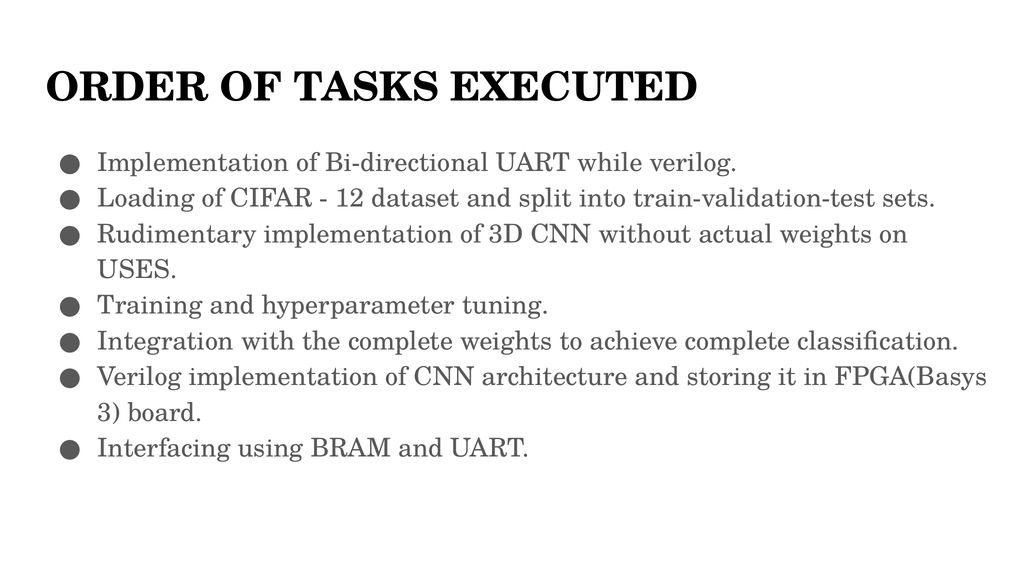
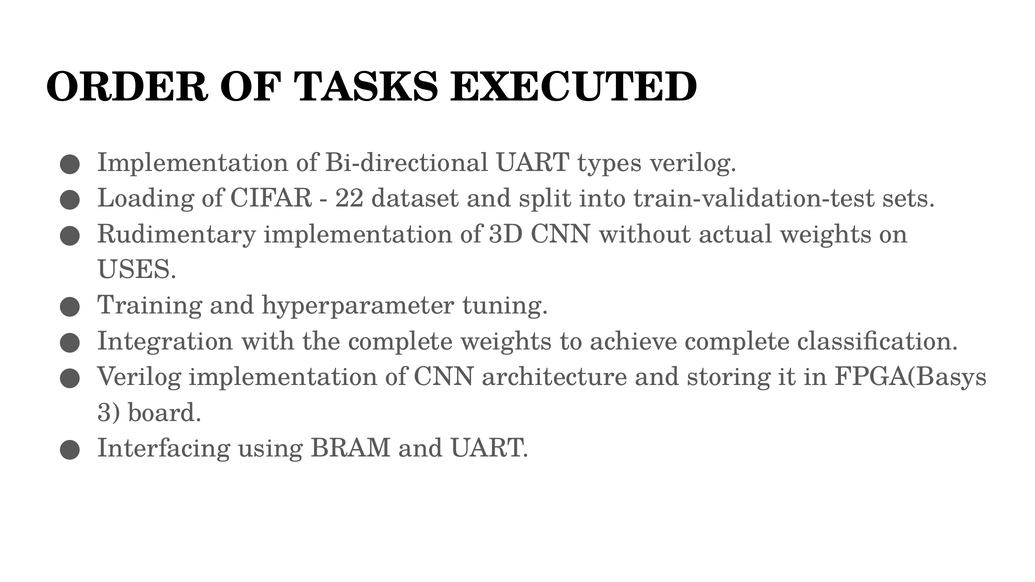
while: while -> types
12: 12 -> 22
